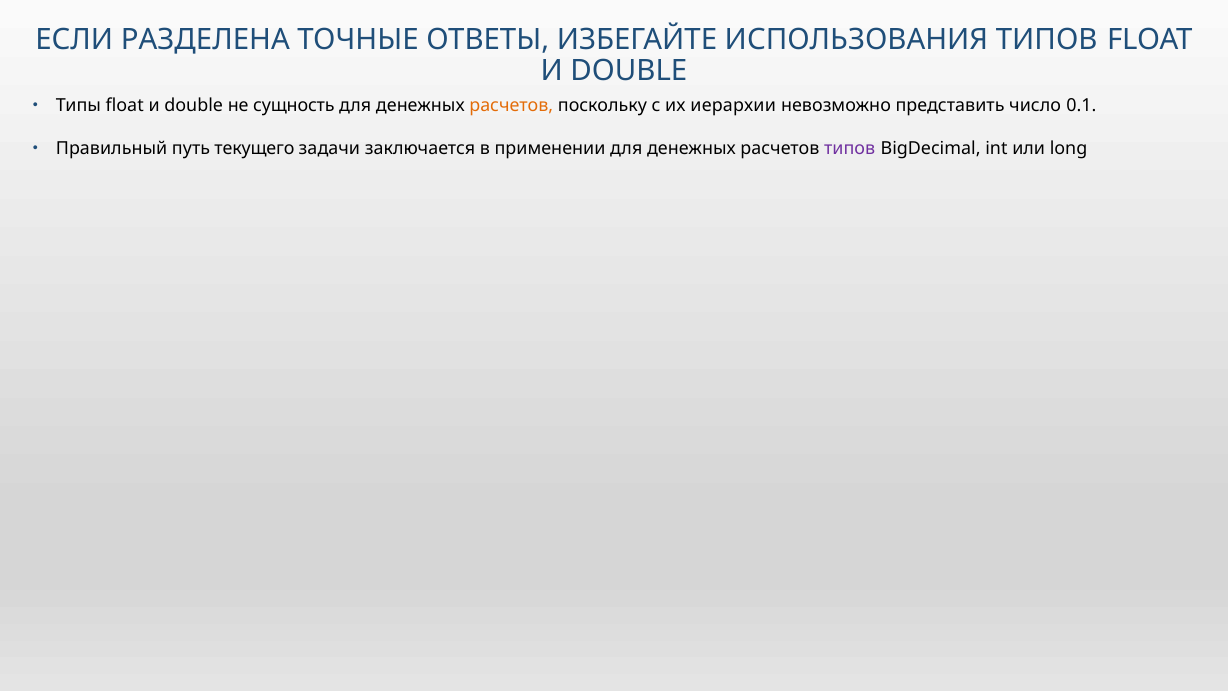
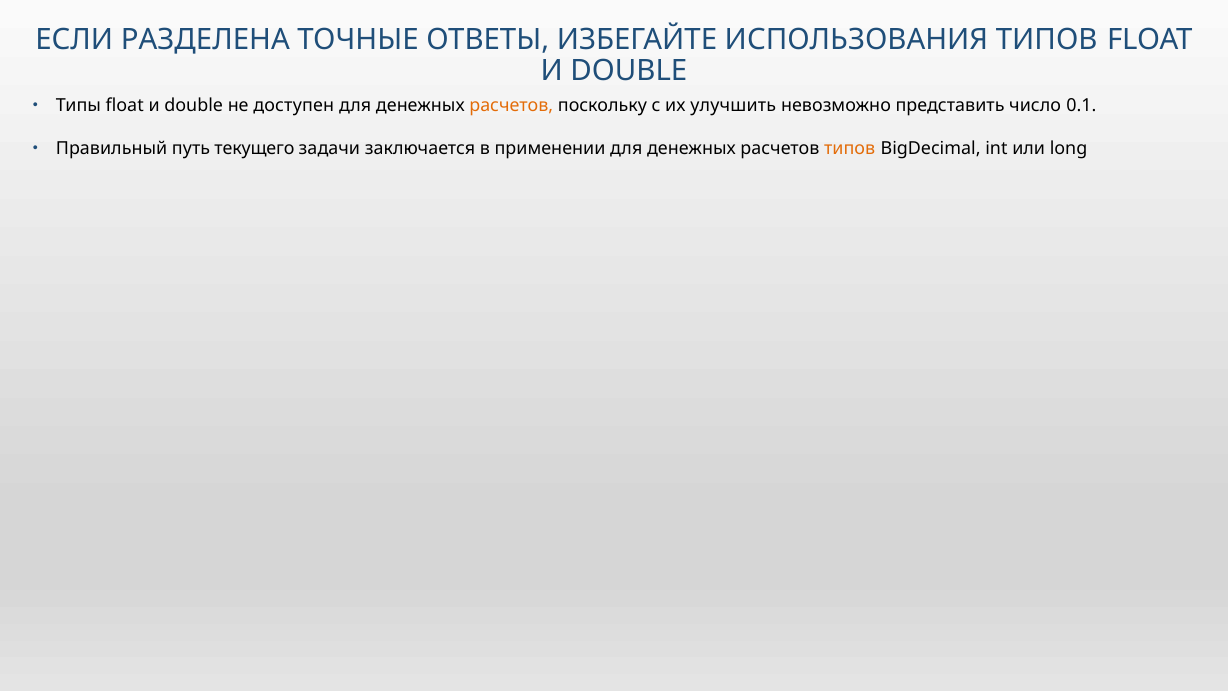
сущность: сущность -> доступен
иерархии: иерархии -> улучшить
типов at (850, 148) colour: purple -> orange
